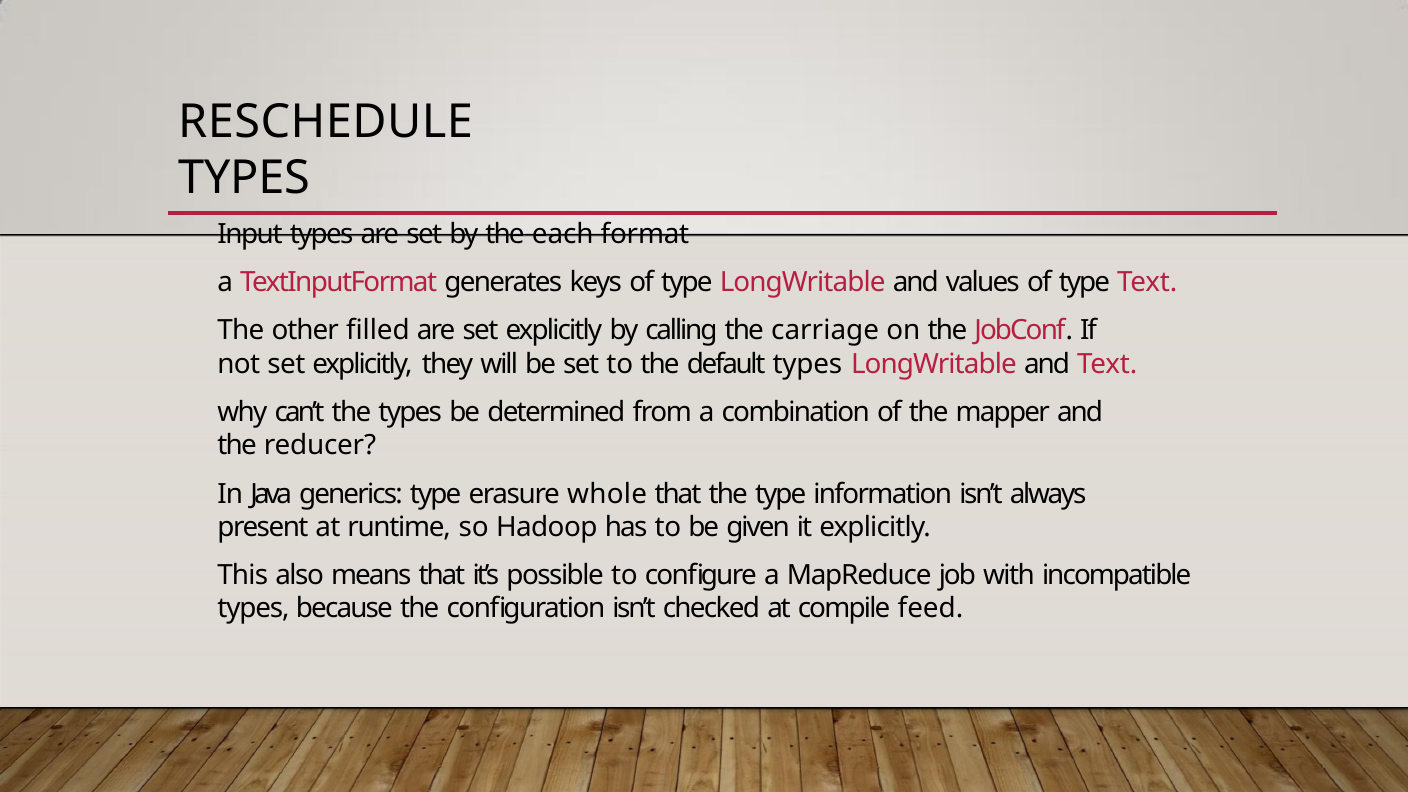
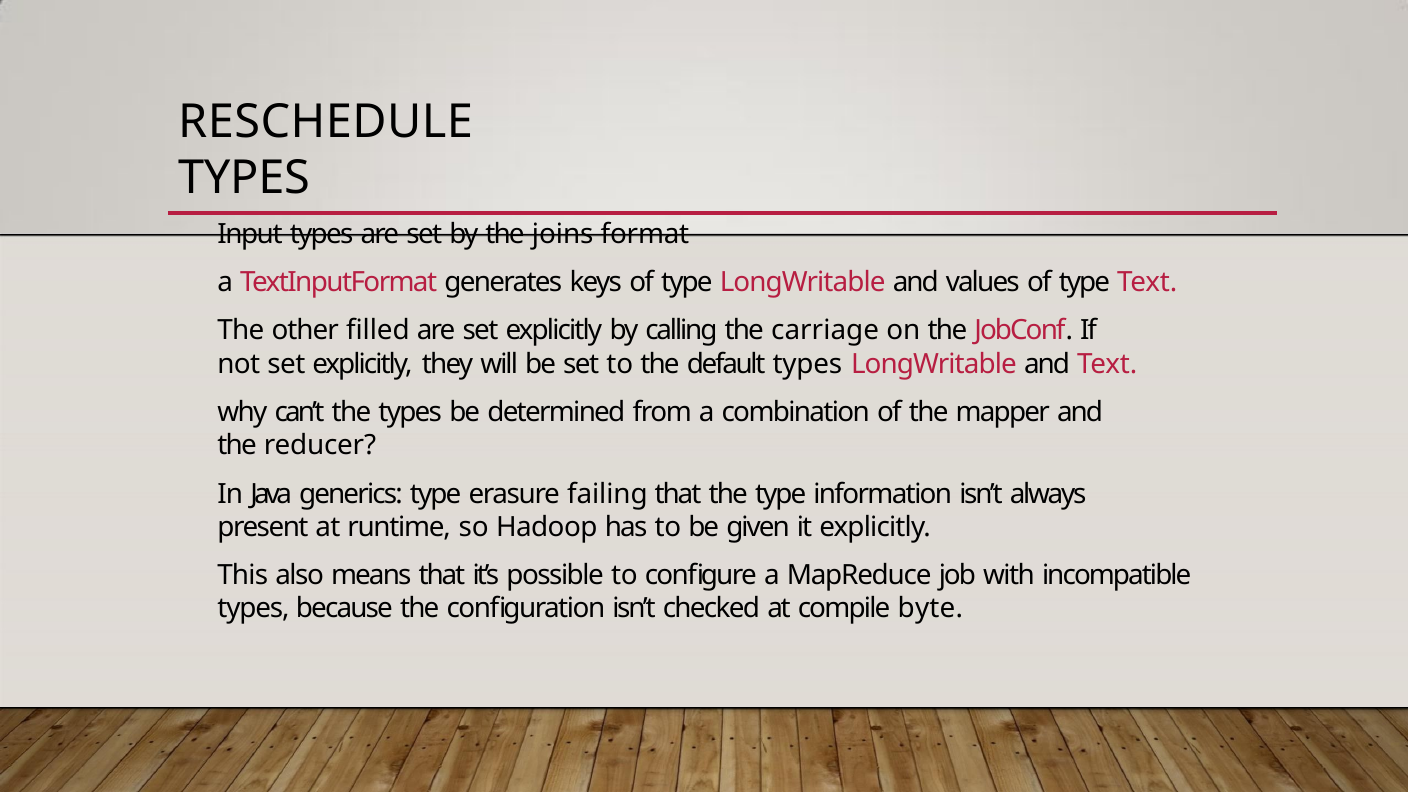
each: each -> joins
whole: whole -> failing
feed: feed -> byte
